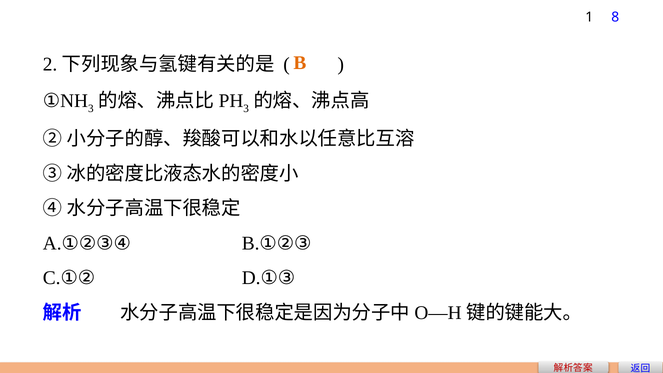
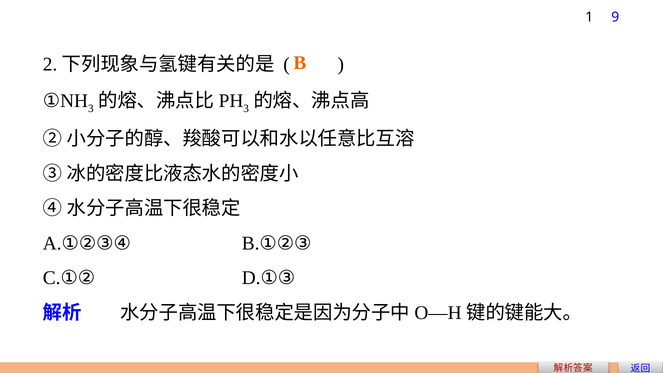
8: 8 -> 9
